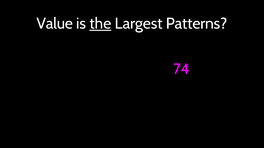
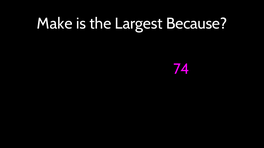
Value: Value -> Make
the underline: present -> none
Patterns: Patterns -> Because
